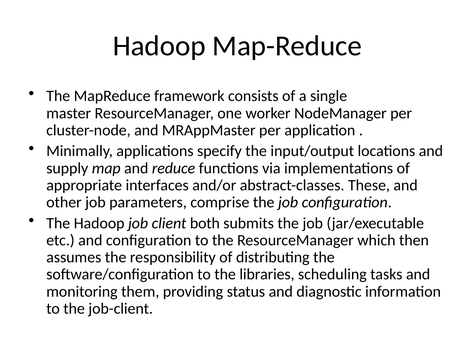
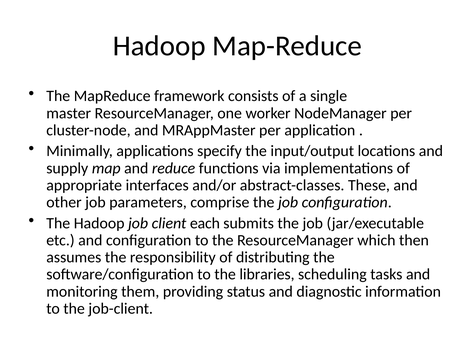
both: both -> each
